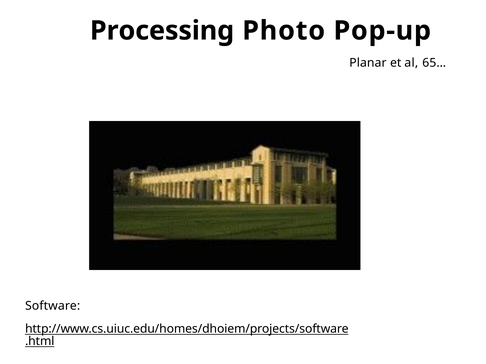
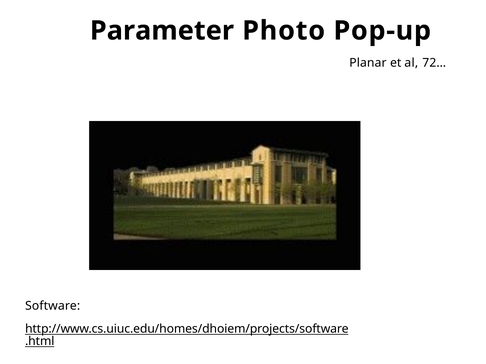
Processing: Processing -> Parameter
65…: 65… -> 72…
